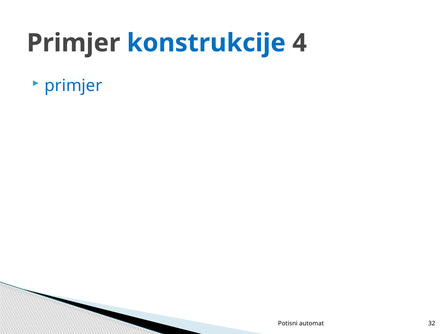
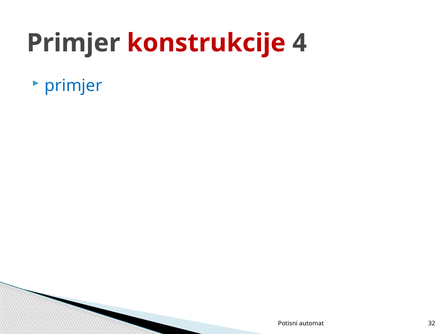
konstrukcije colour: blue -> red
